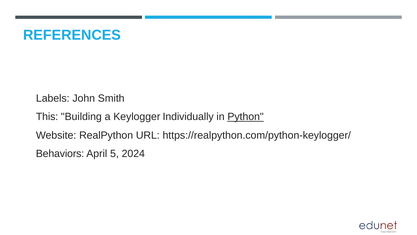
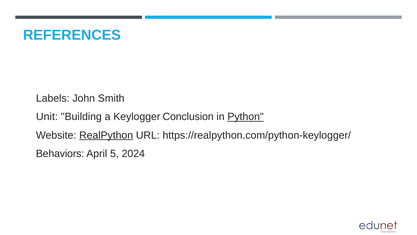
This: This -> Unit
Individually: Individually -> Conclusion
RealPython underline: none -> present
